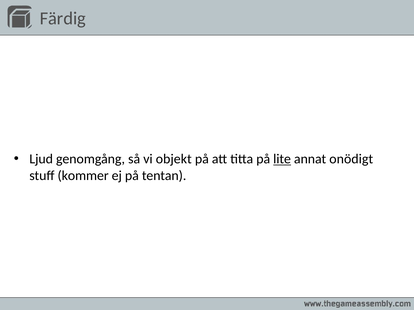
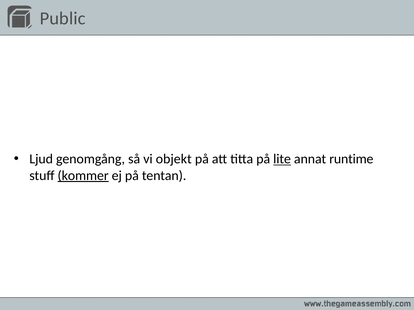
Färdig: Färdig -> Public
onödigt: onödigt -> runtime
kommer underline: none -> present
